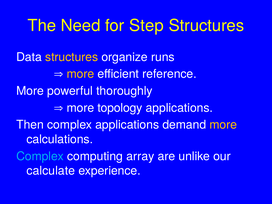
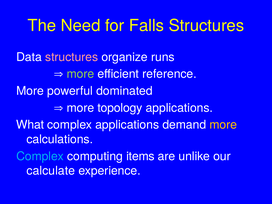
Step: Step -> Falls
structures at (72, 57) colour: yellow -> pink
more at (80, 74) colour: yellow -> light green
thoroughly: thoroughly -> dominated
Then: Then -> What
array: array -> items
